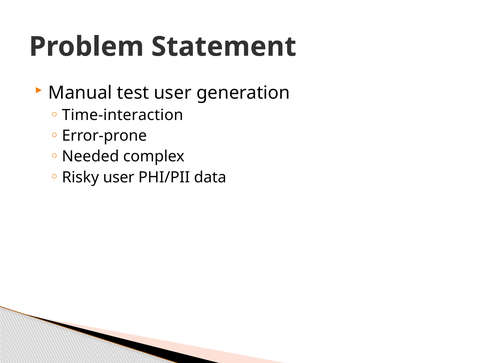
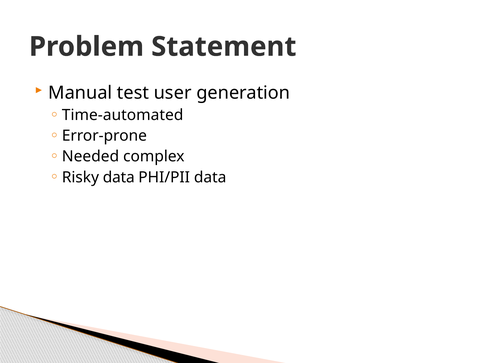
Time-interaction: Time-interaction -> Time-automated
Risky user: user -> data
